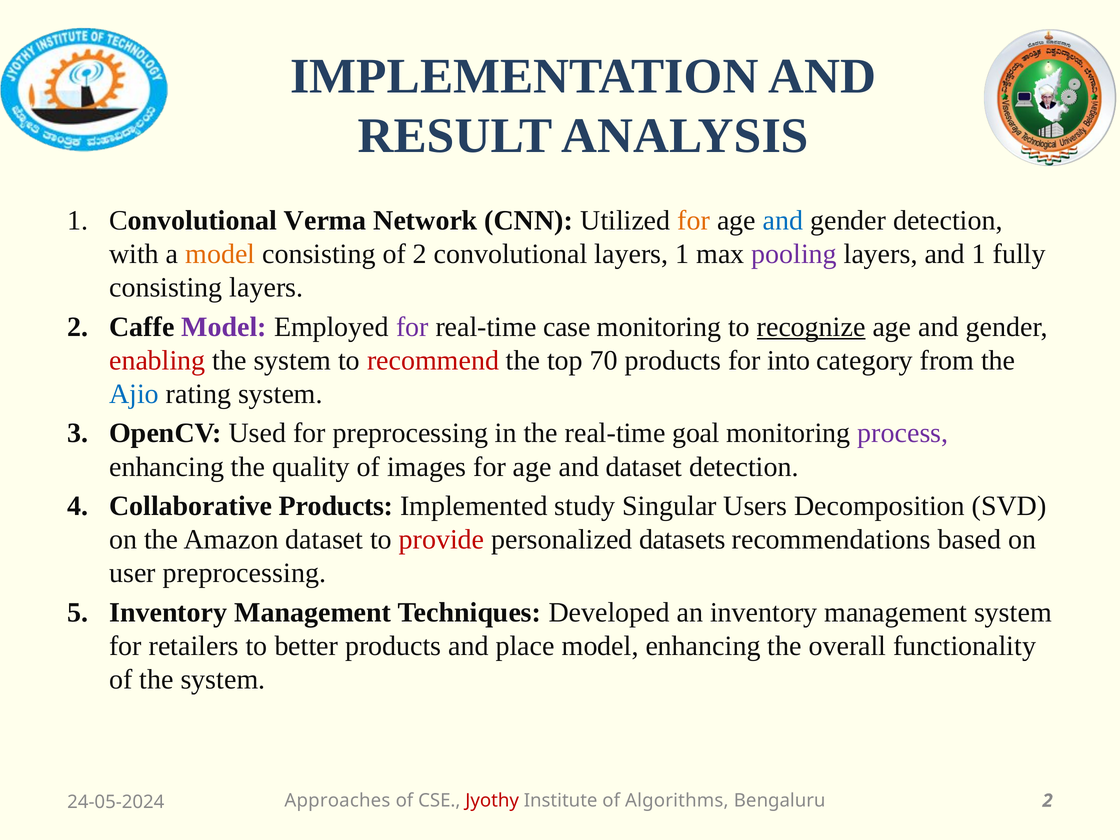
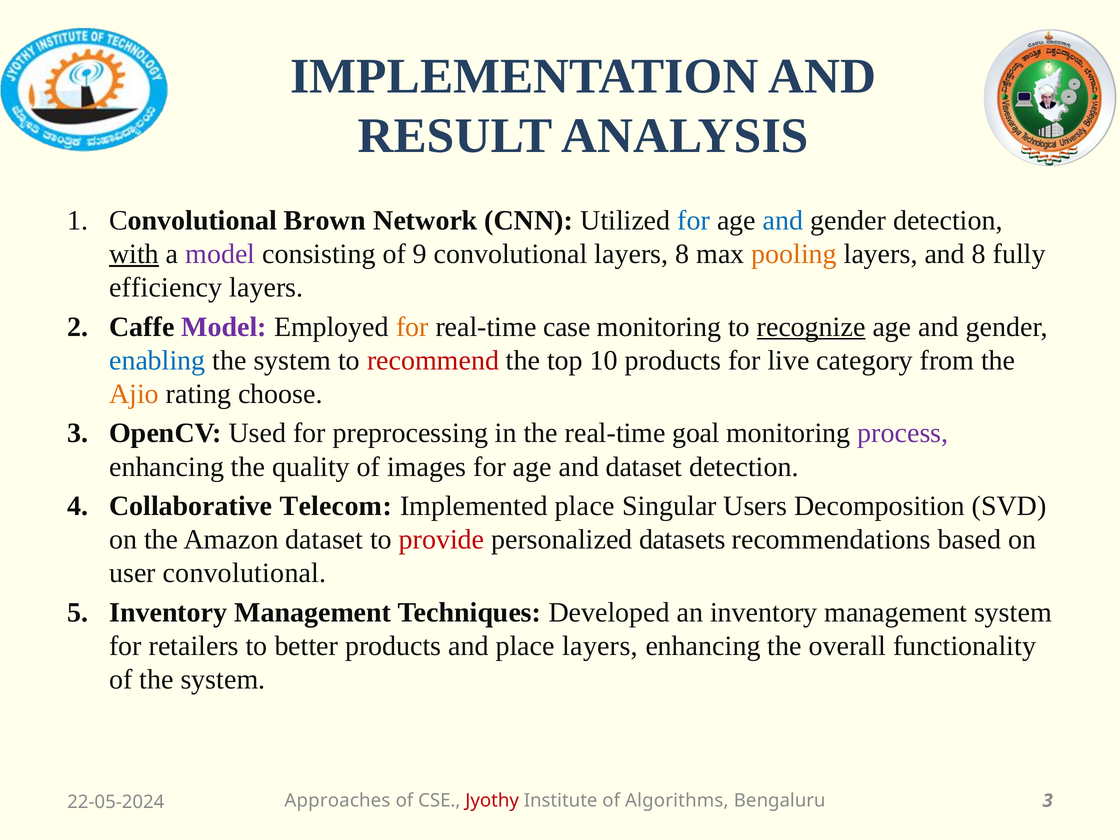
Verma: Verma -> Brown
for at (694, 220) colour: orange -> blue
with underline: none -> present
model at (220, 254) colour: orange -> purple
of 2: 2 -> 9
layers 1: 1 -> 8
pooling colour: purple -> orange
and 1: 1 -> 8
consisting at (166, 288): consisting -> efficiency
for at (412, 327) colour: purple -> orange
enabling colour: red -> blue
70: 70 -> 10
into: into -> live
Ajio colour: blue -> orange
rating system: system -> choose
Collaborative Products: Products -> Telecom
Implemented study: study -> place
user preprocessing: preprocessing -> convolutional
place model: model -> layers
Bengaluru 2: 2 -> 3
24-05-2024: 24-05-2024 -> 22-05-2024
